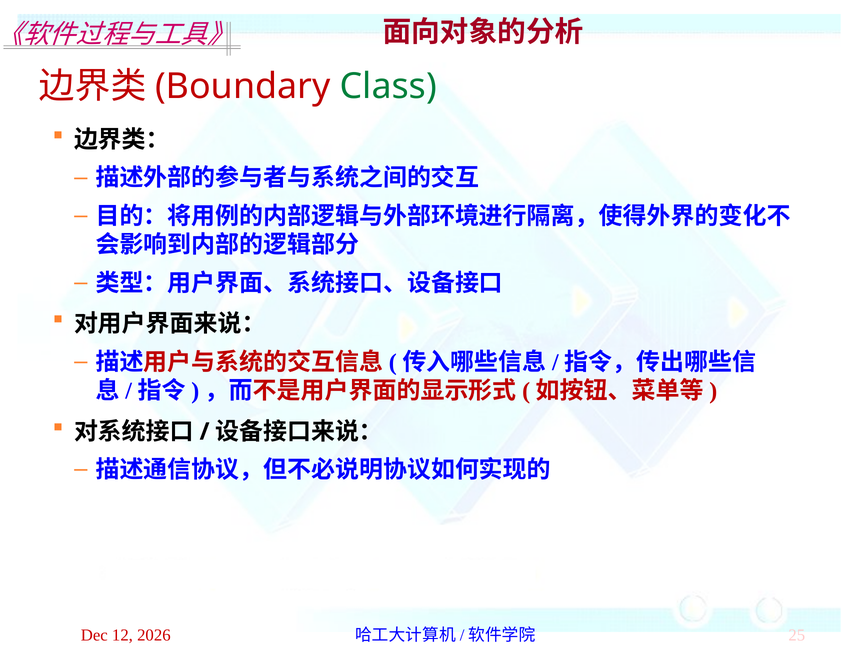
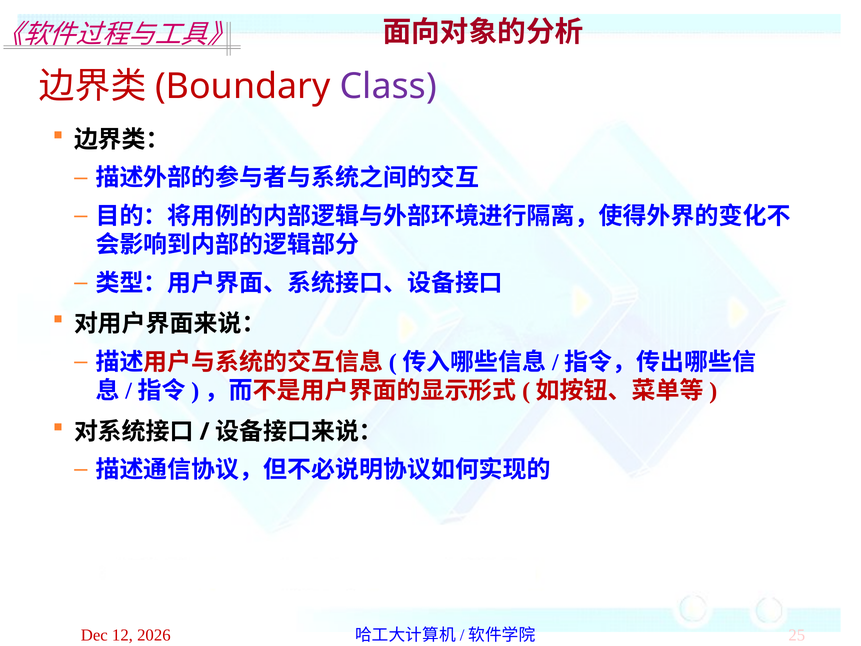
Class colour: green -> purple
